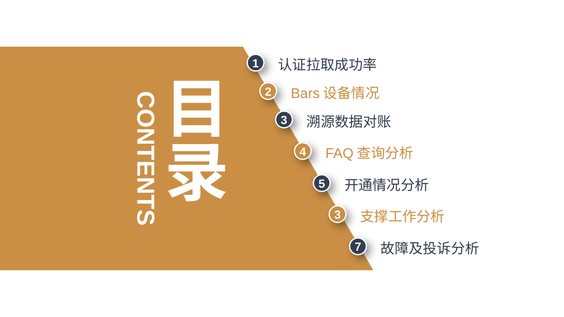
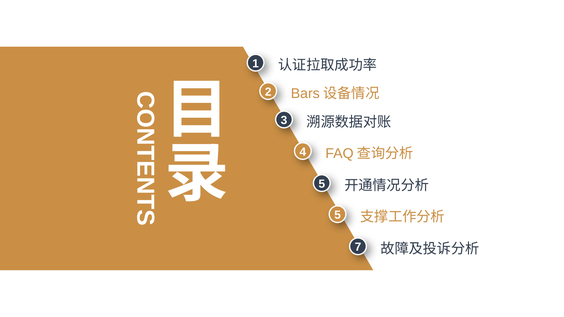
3 at (338, 215): 3 -> 5
